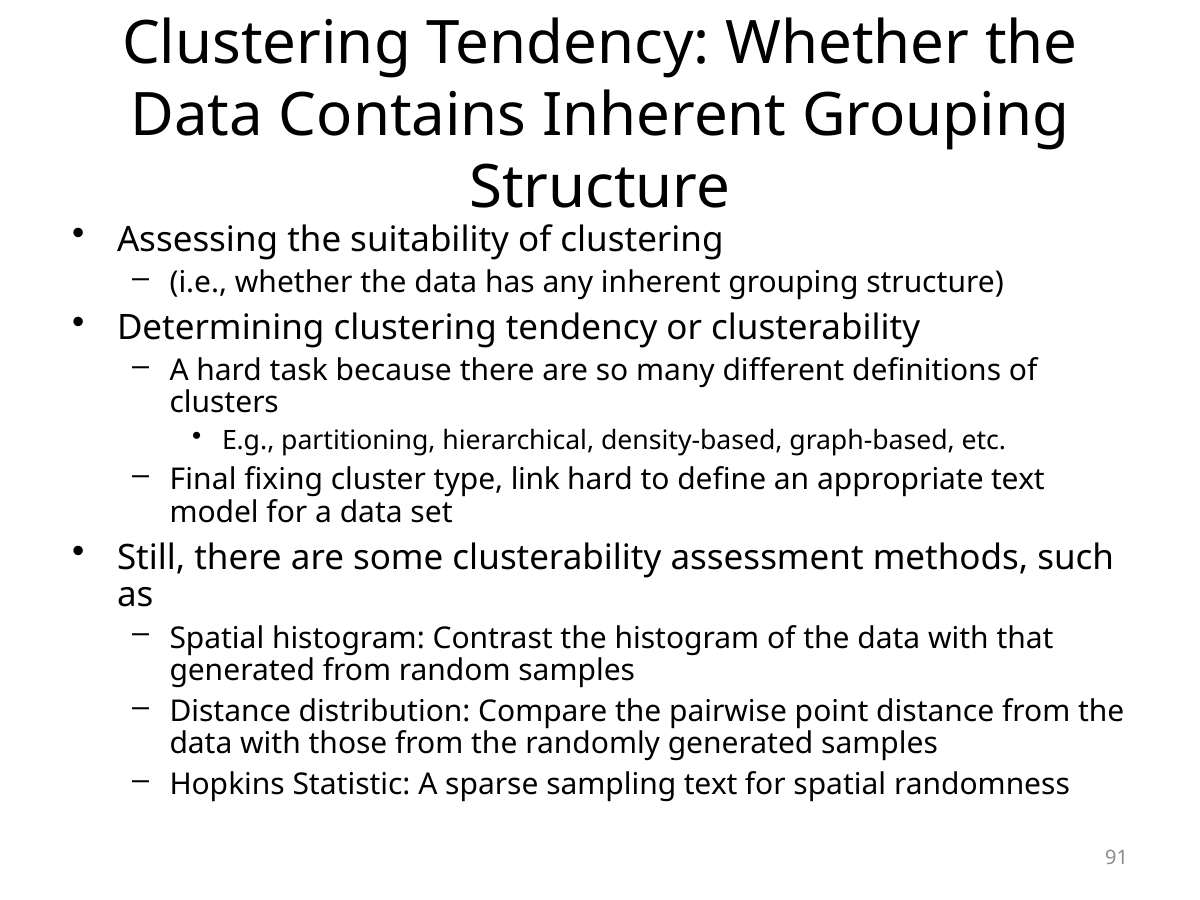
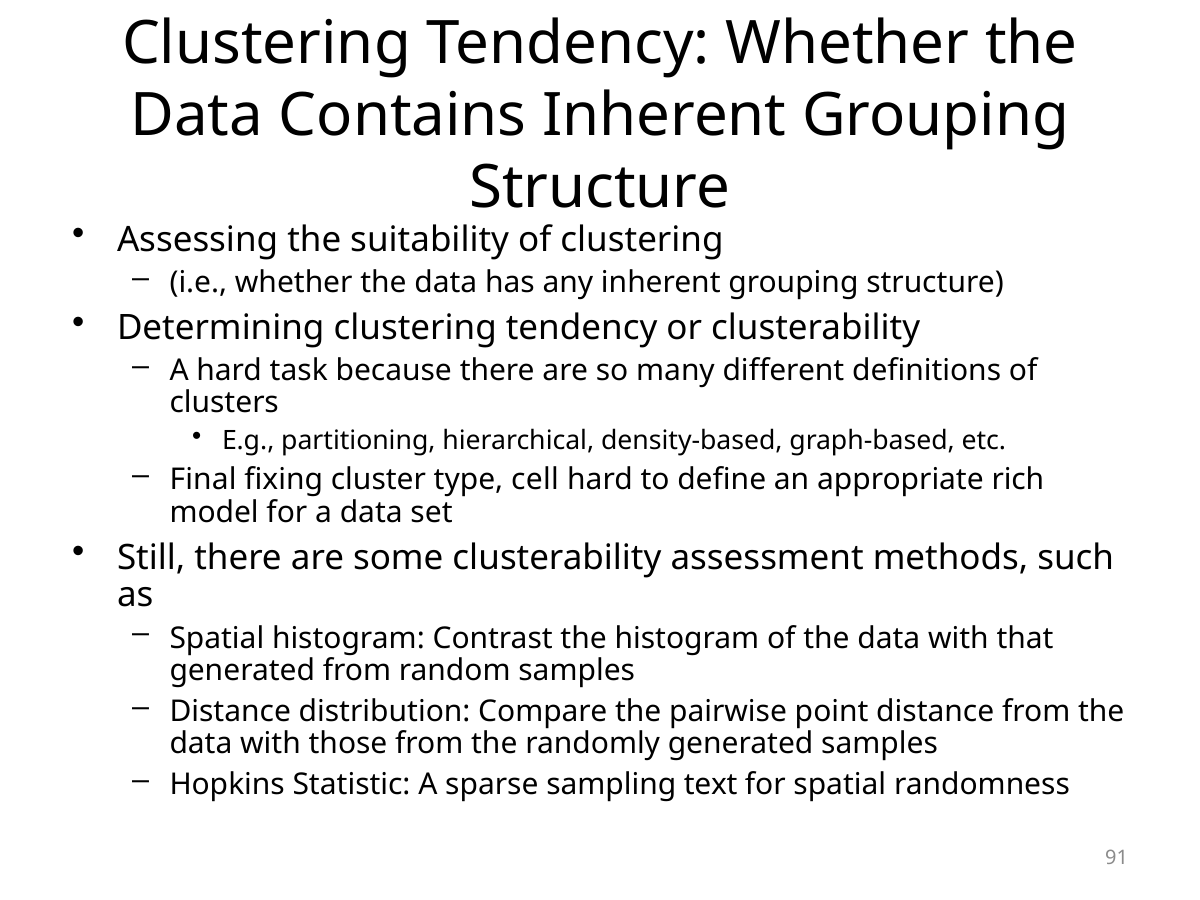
link: link -> cell
appropriate text: text -> rich
